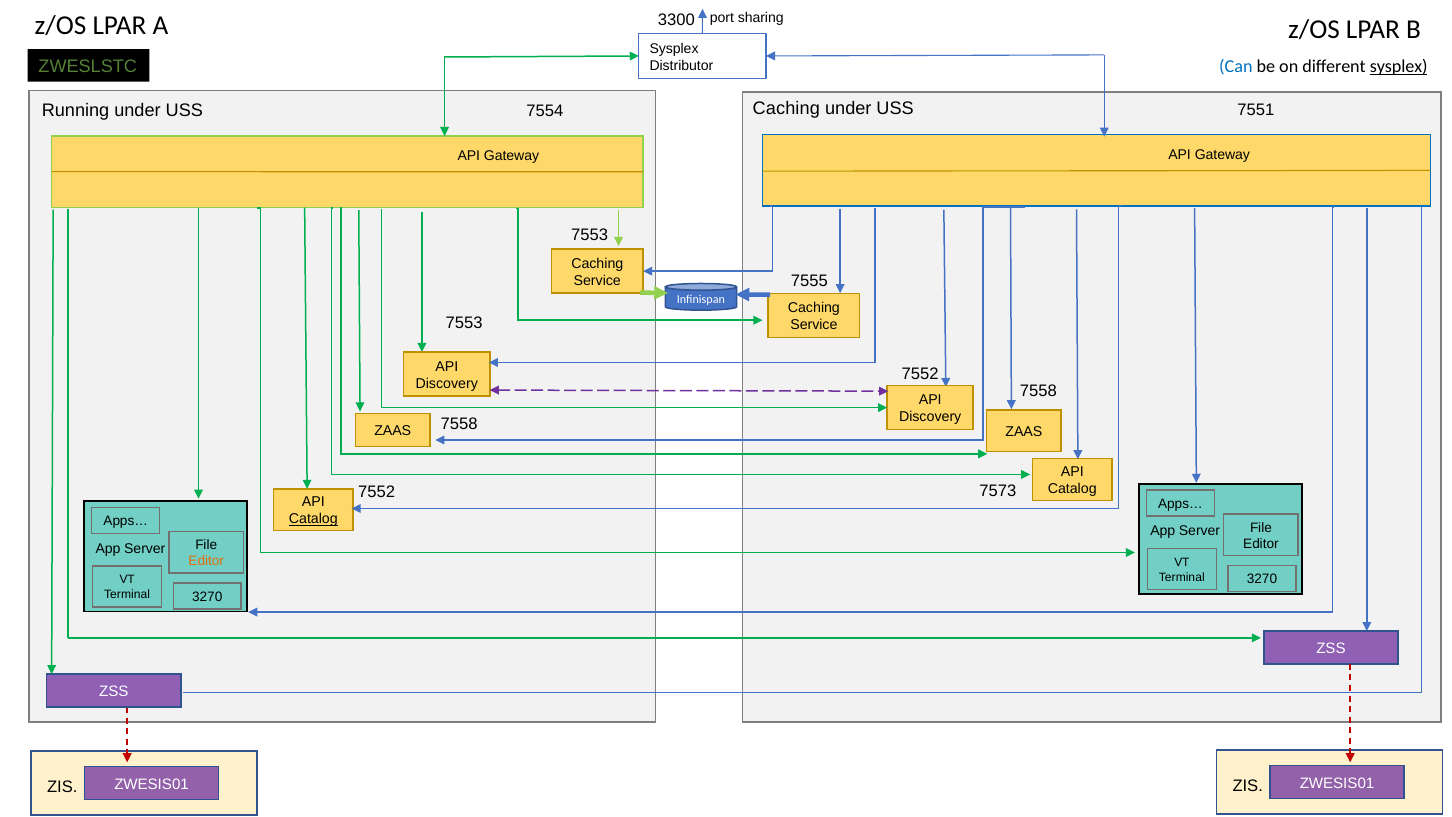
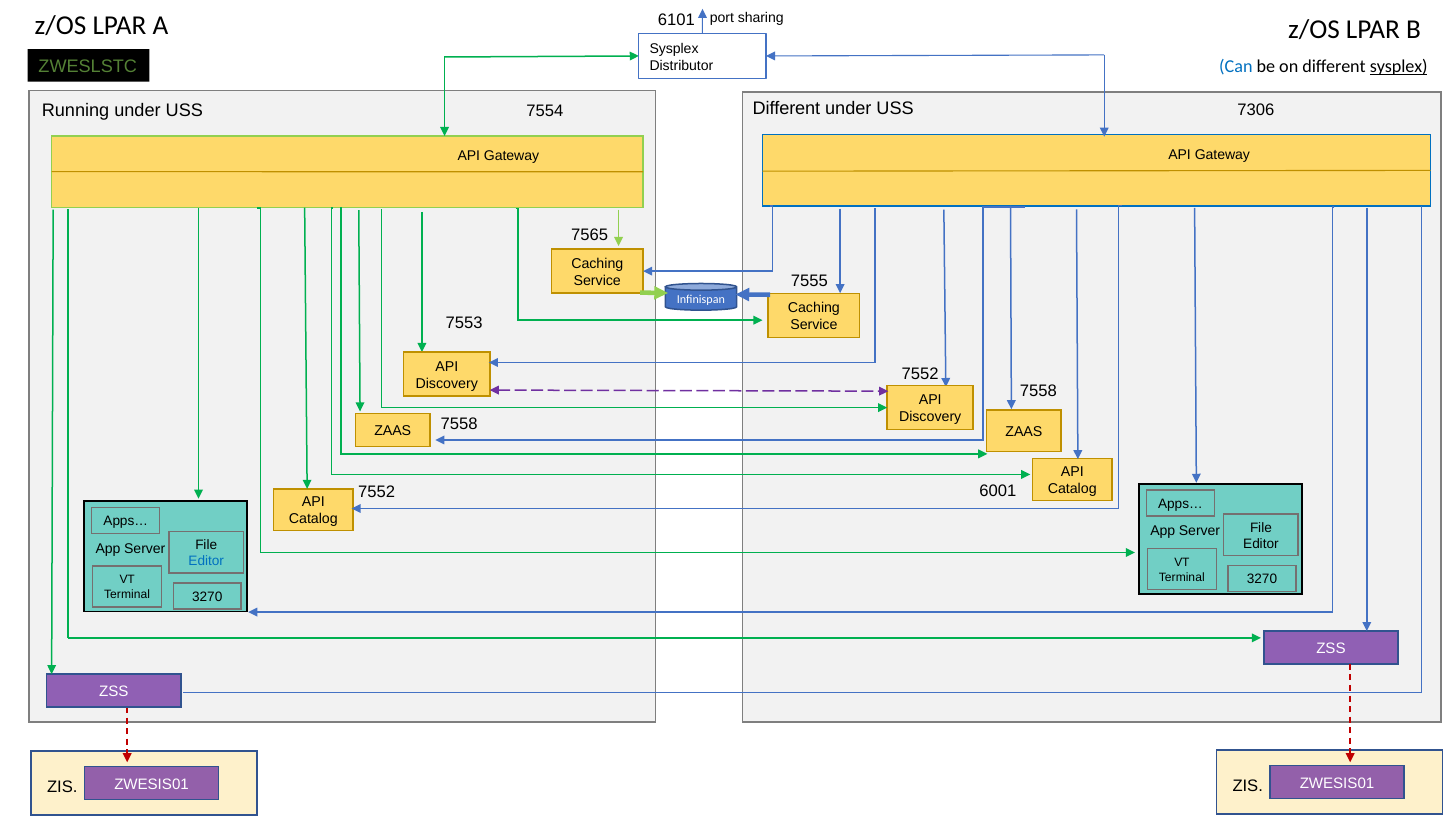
3300: 3300 -> 6101
Caching at (786, 109): Caching -> Different
7551: 7551 -> 7306
7553 at (590, 235): 7553 -> 7565
7573: 7573 -> 6001
Catalog at (313, 519) underline: present -> none
Editor at (206, 561) colour: orange -> blue
